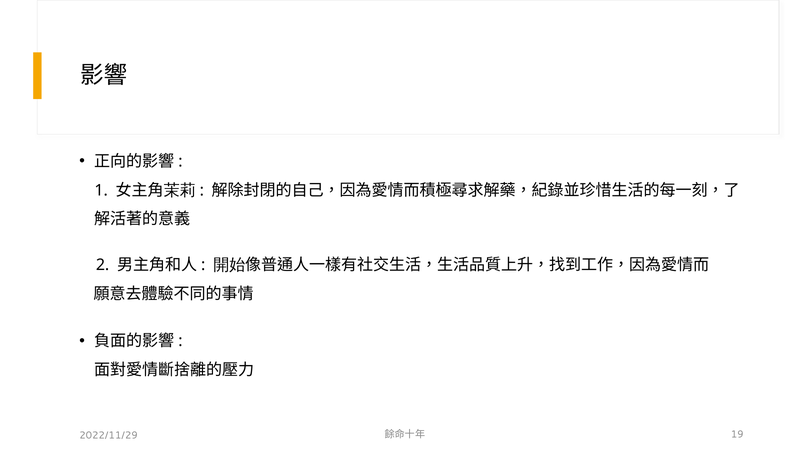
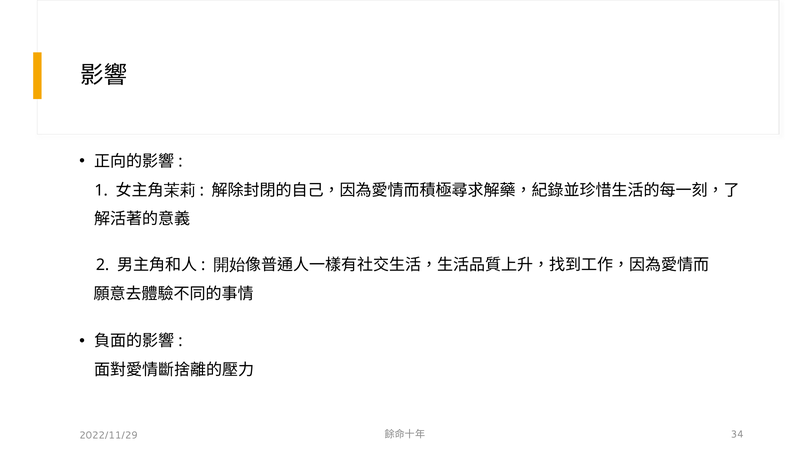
19: 19 -> 34
